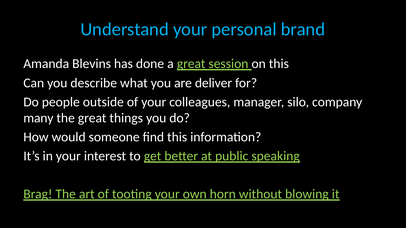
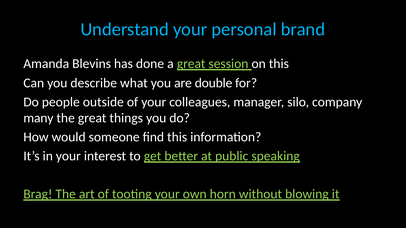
deliver: deliver -> double
